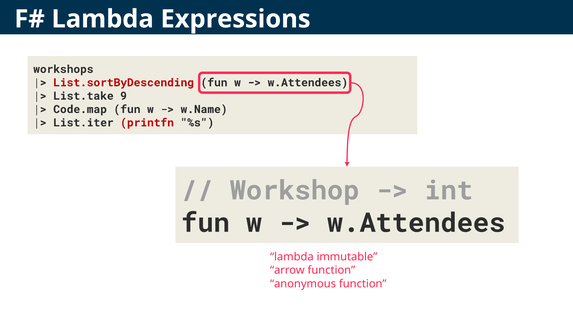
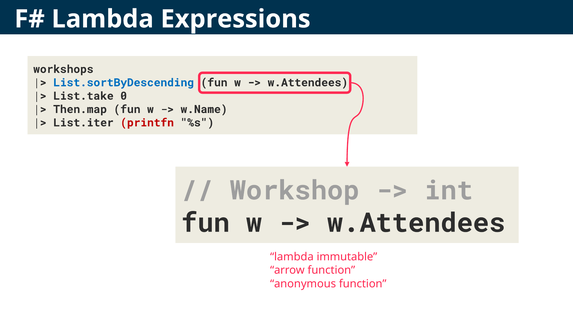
List.sortByDescending colour: red -> blue
9: 9 -> 0
Code.map: Code.map -> Then.map
